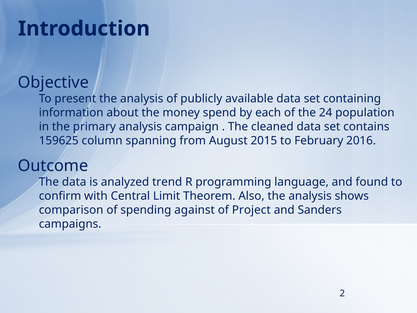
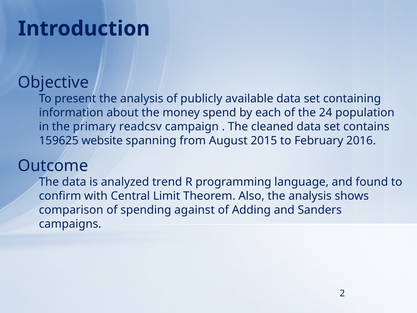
primary analysis: analysis -> readcsv
column: column -> website
Project: Project -> Adding
